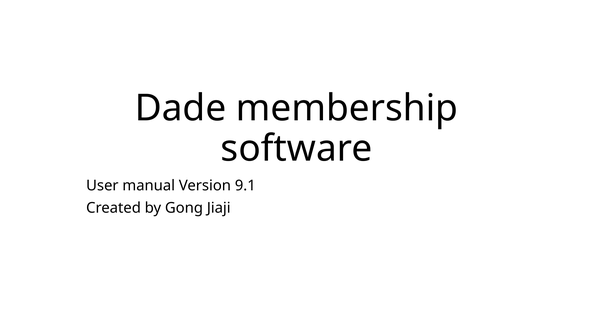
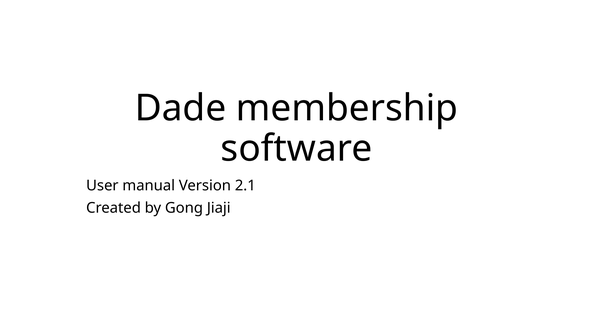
9.1: 9.1 -> 2.1
